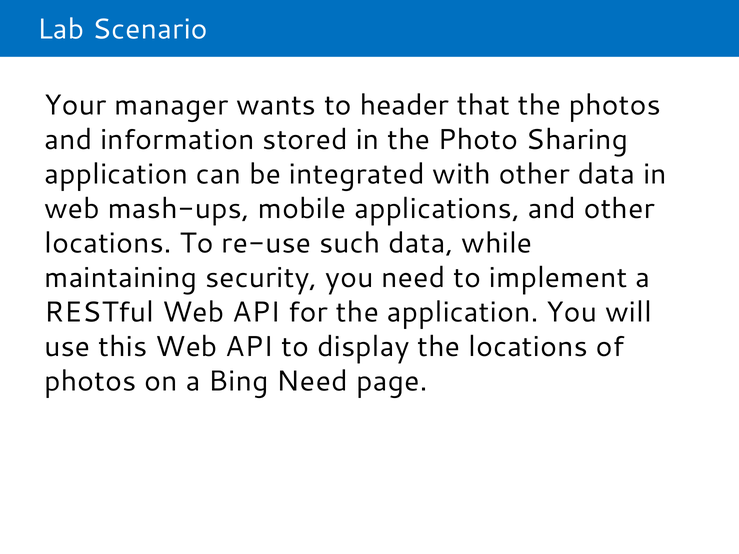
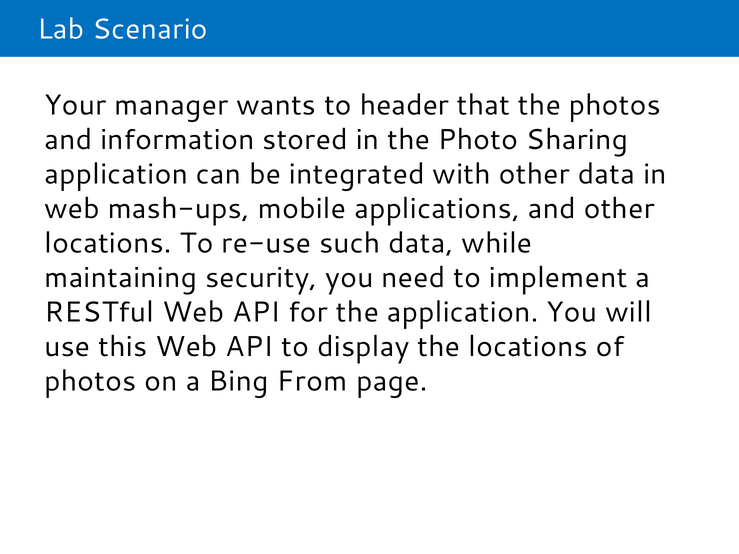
Bing Need: Need -> From
